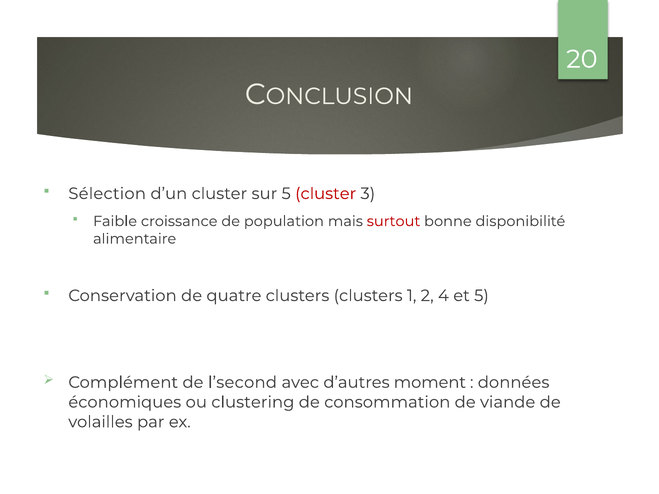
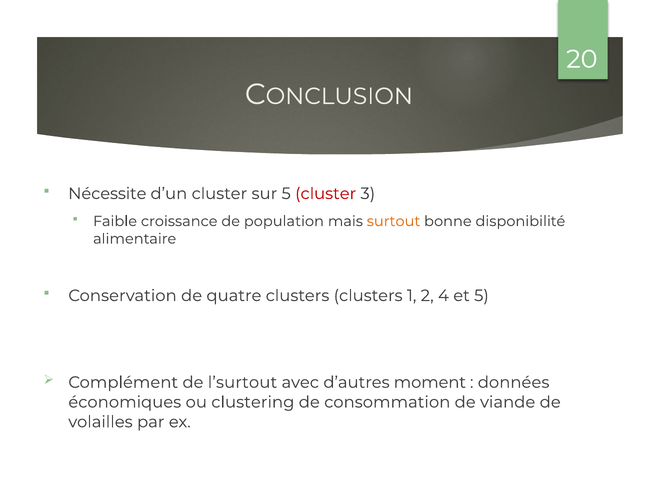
Sélection: Sélection -> Nécessite
surtout colour: red -> orange
l’second: l’second -> l’surtout
